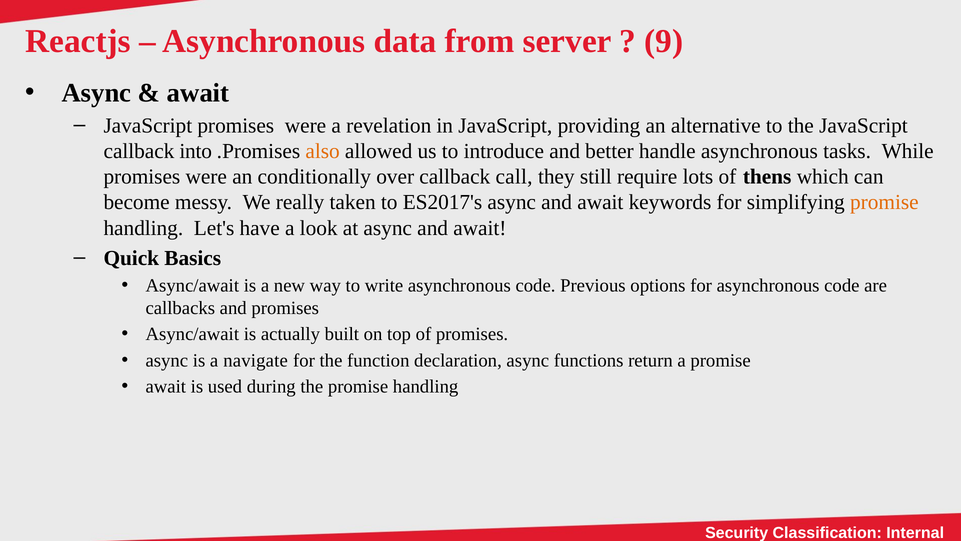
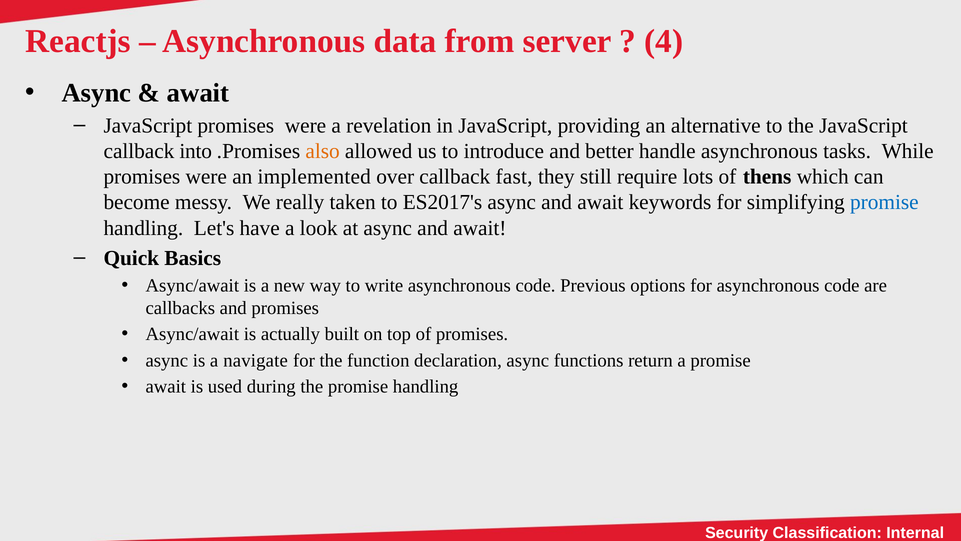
9: 9 -> 4
conditionally: conditionally -> implemented
call: call -> fast
promise at (884, 202) colour: orange -> blue
